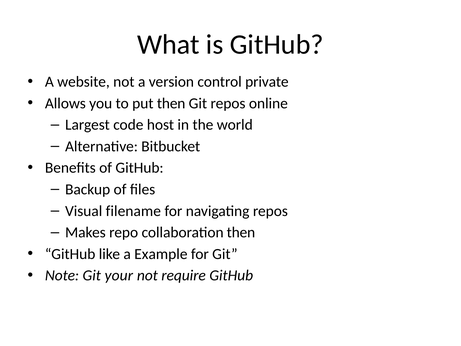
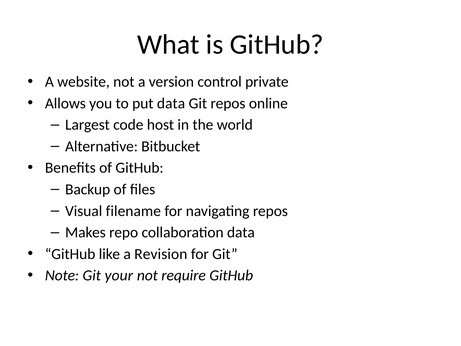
put then: then -> data
collaboration then: then -> data
Example: Example -> Revision
